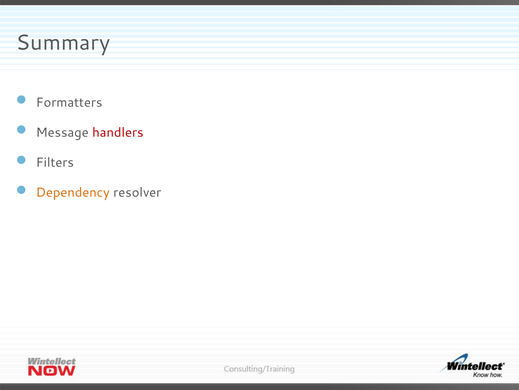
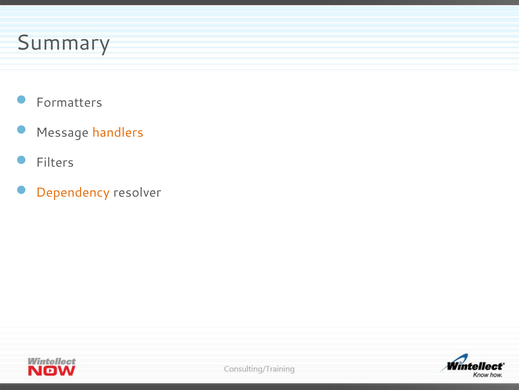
handlers colour: red -> orange
